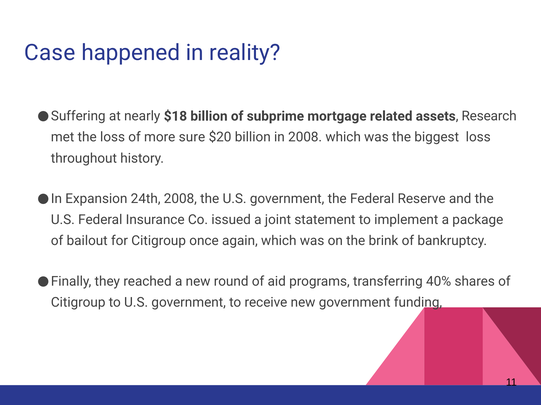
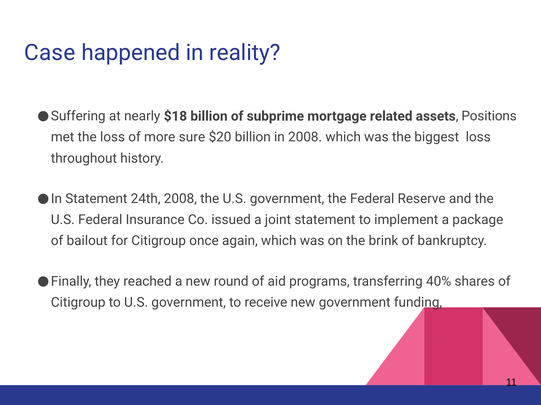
Research: Research -> Positions
Expansion at (96, 199): Expansion -> Statement
